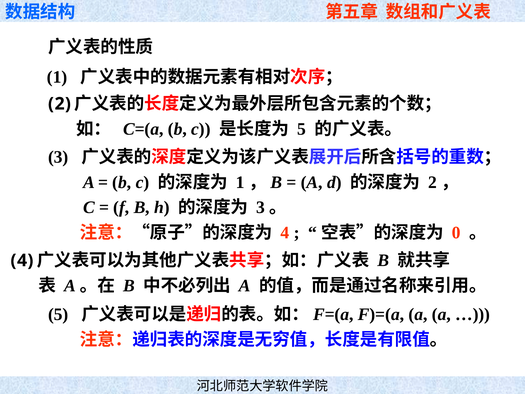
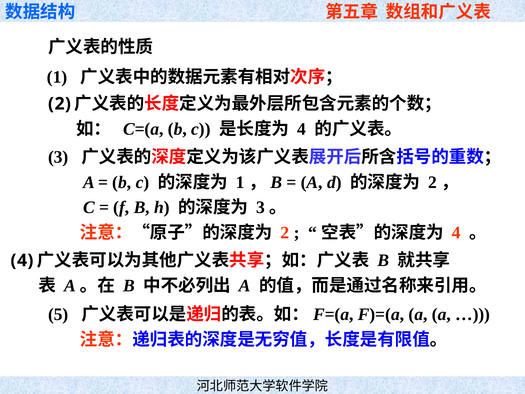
5 at (302, 129): 5 -> 4
4 at (285, 233): 4 -> 2
0 at (456, 233): 0 -> 4
